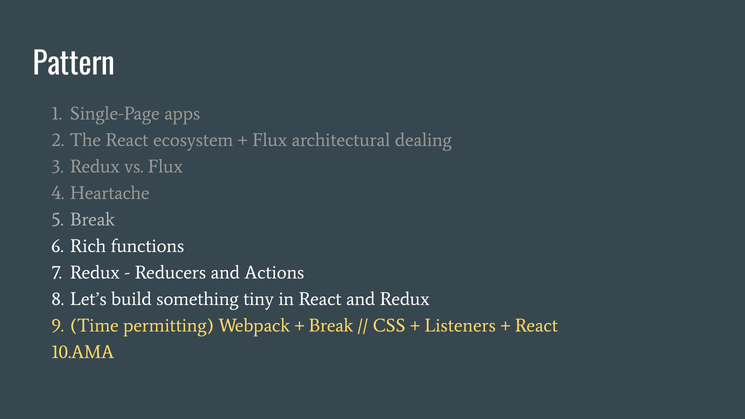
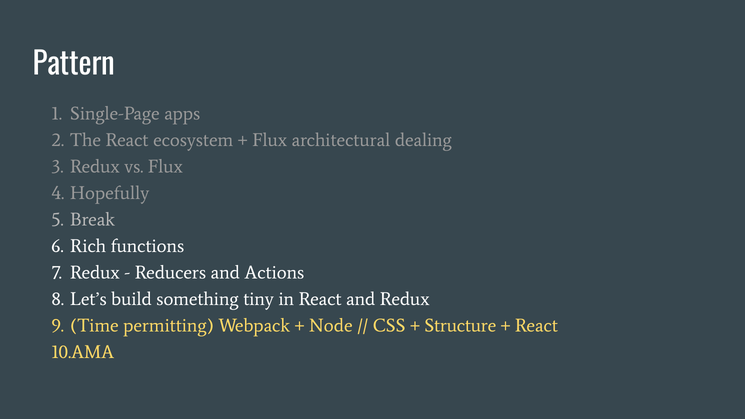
Heartache: Heartache -> Hopefully
Break at (331, 326): Break -> Node
Listeners: Listeners -> Structure
